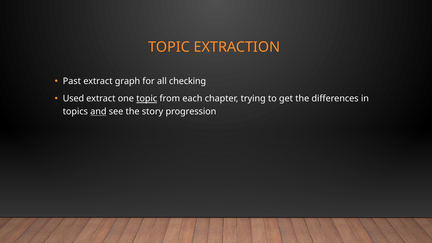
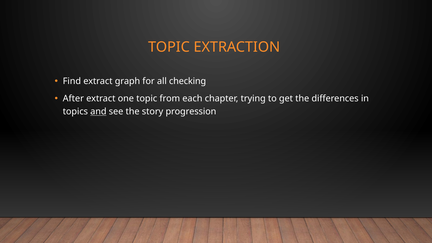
Past: Past -> Find
Used: Used -> After
topic at (147, 99) underline: present -> none
